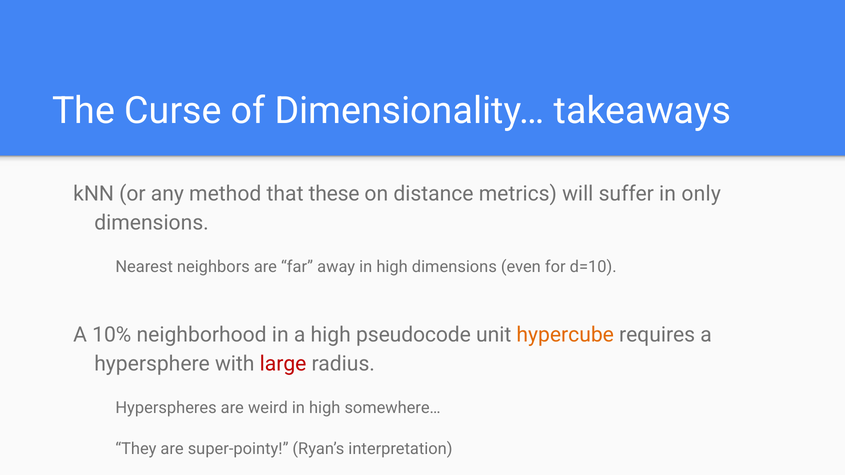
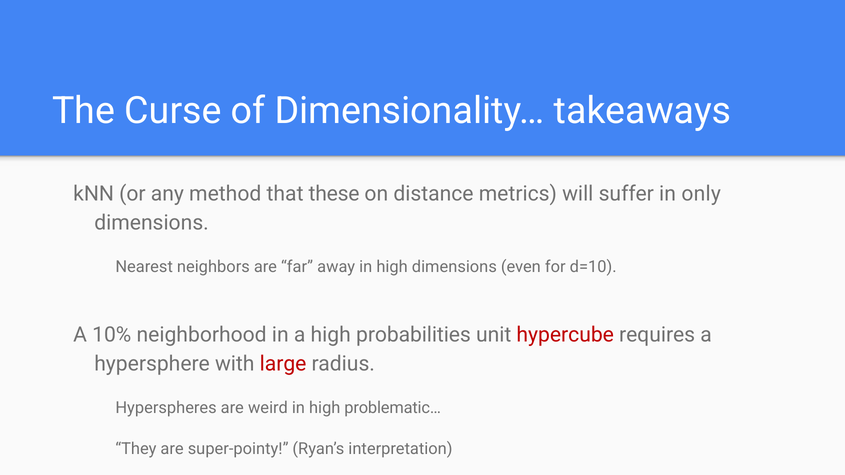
pseudocode: pseudocode -> probabilities
hypercube colour: orange -> red
somewhere…: somewhere… -> problematic…
